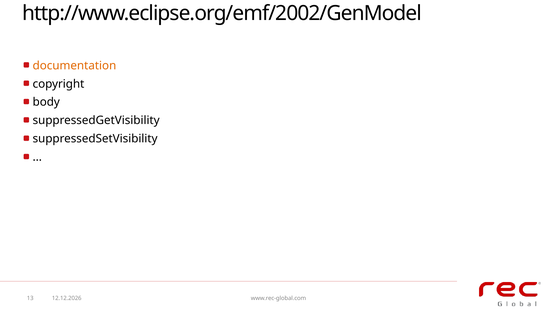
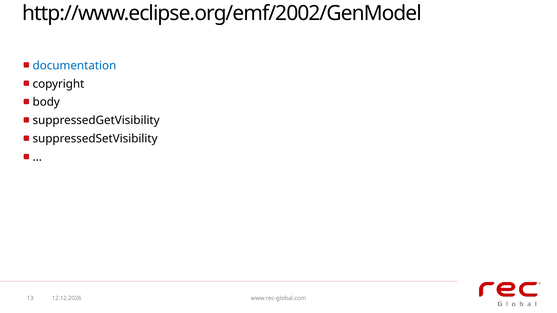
documentation colour: orange -> blue
